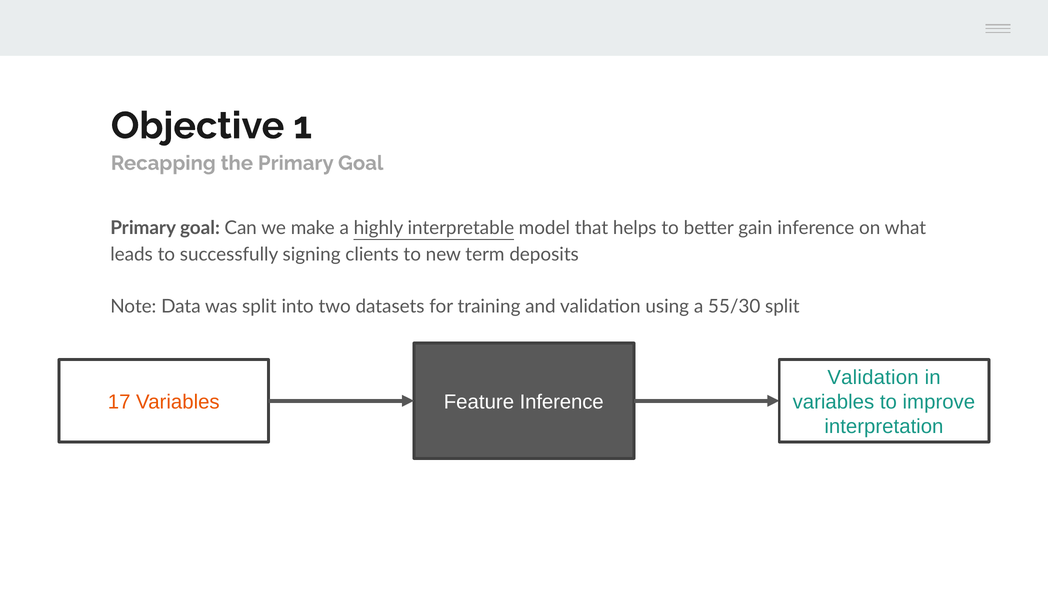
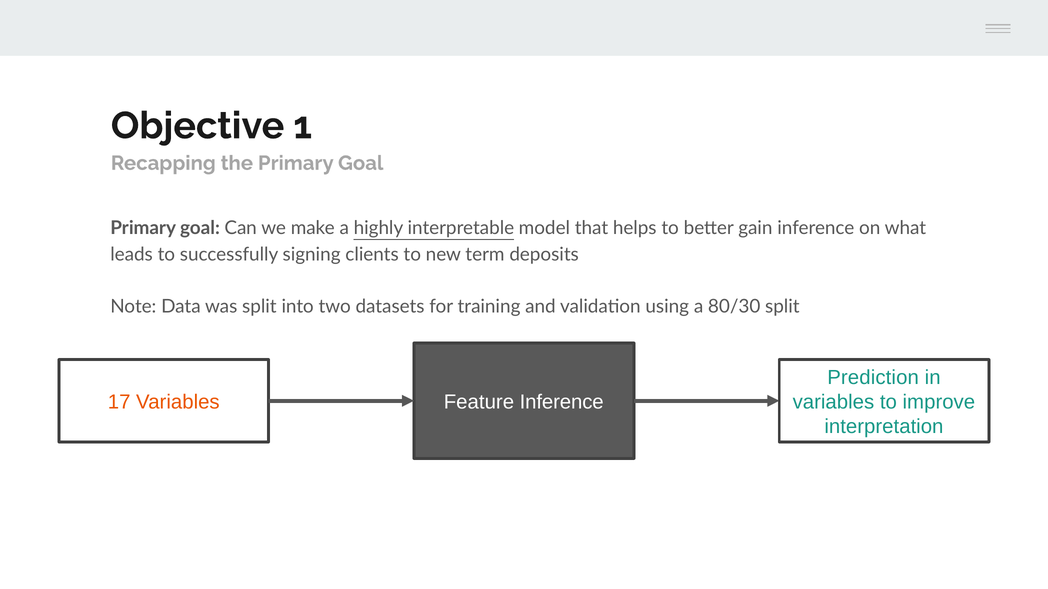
55/30: 55/30 -> 80/30
Validation at (873, 378): Validation -> Prediction
